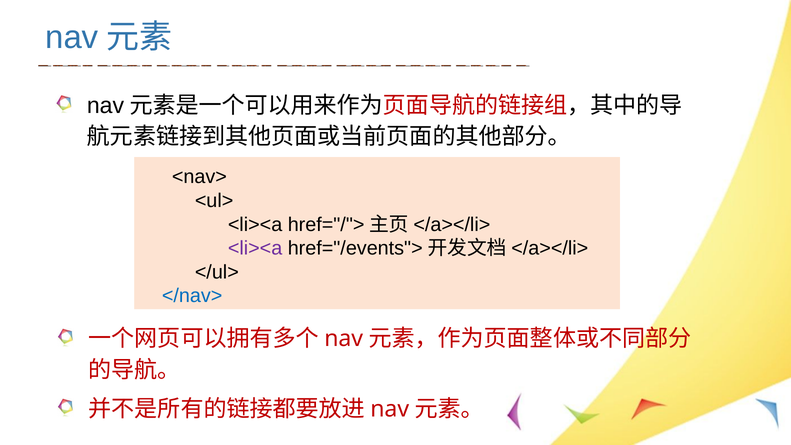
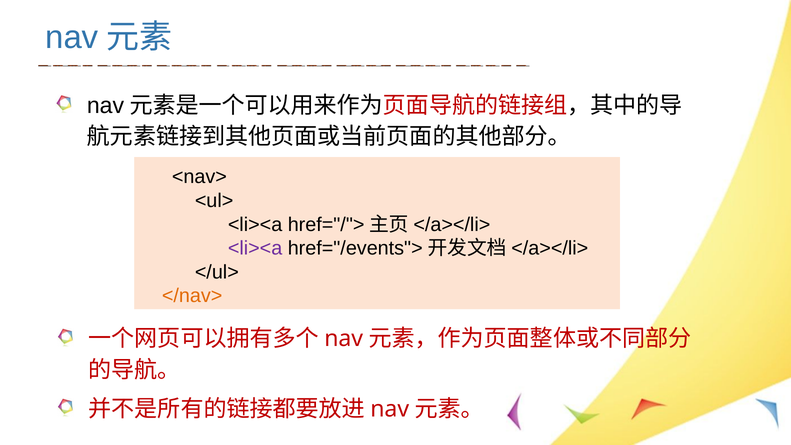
</nav> colour: blue -> orange
